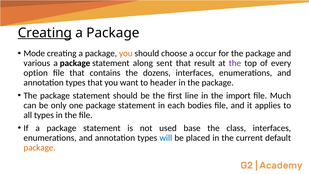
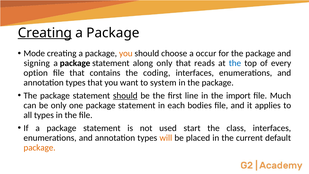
various: various -> signing
along sent: sent -> only
result: result -> reads
the at (235, 63) colour: purple -> blue
dozens: dozens -> coding
header: header -> system
should at (125, 95) underline: none -> present
base: base -> start
will colour: blue -> orange
